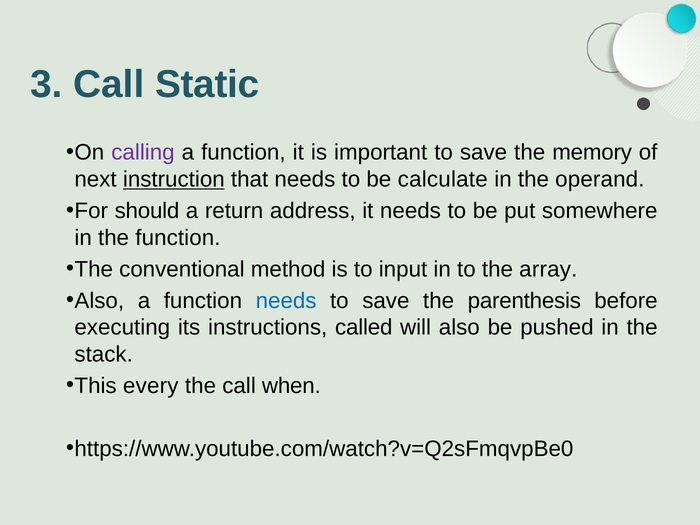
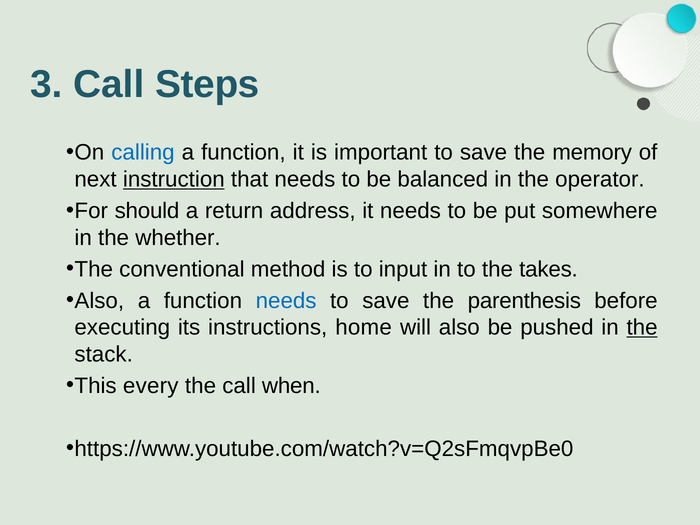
Static: Static -> Steps
calling colour: purple -> blue
calculate: calculate -> balanced
operand: operand -> operator
the function: function -> whether
array: array -> takes
called: called -> home
the at (642, 327) underline: none -> present
